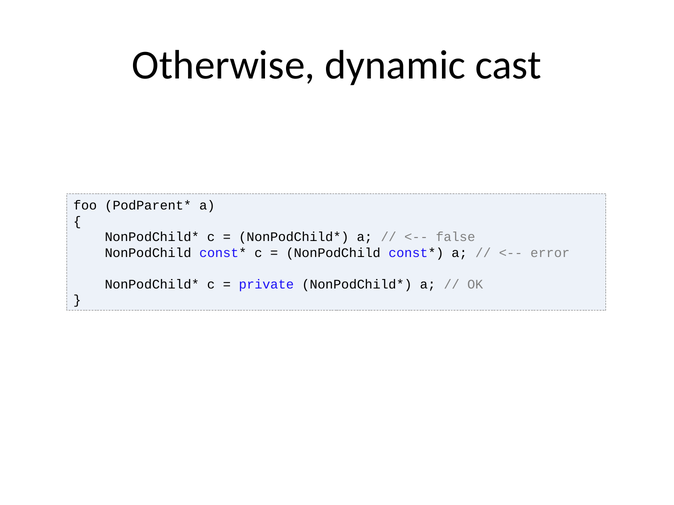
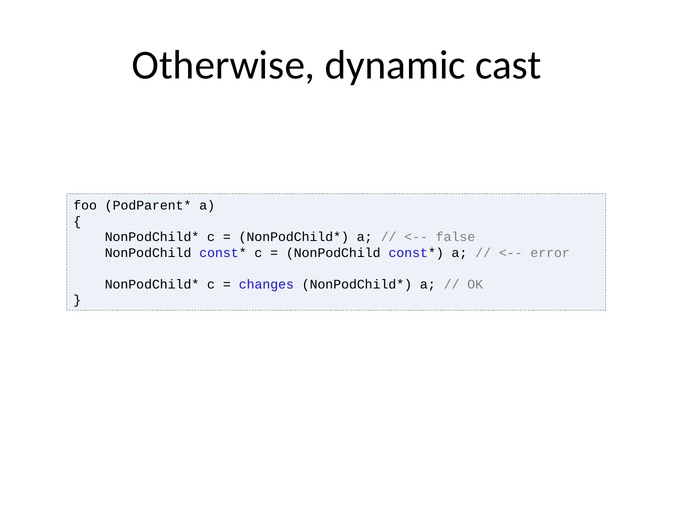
private: private -> changes
